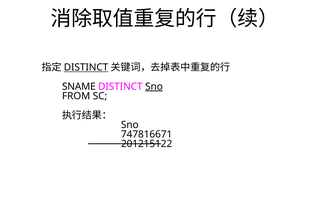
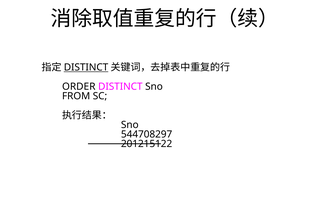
SNAME: SNAME -> ORDER
Sno at (154, 87) underline: present -> none
747816671: 747816671 -> 544708297
